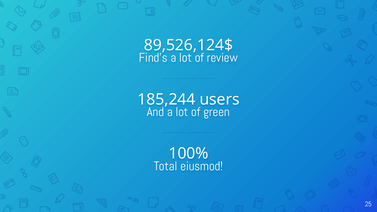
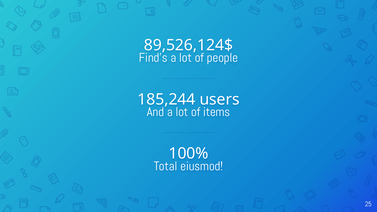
review: review -> people
green: green -> items
